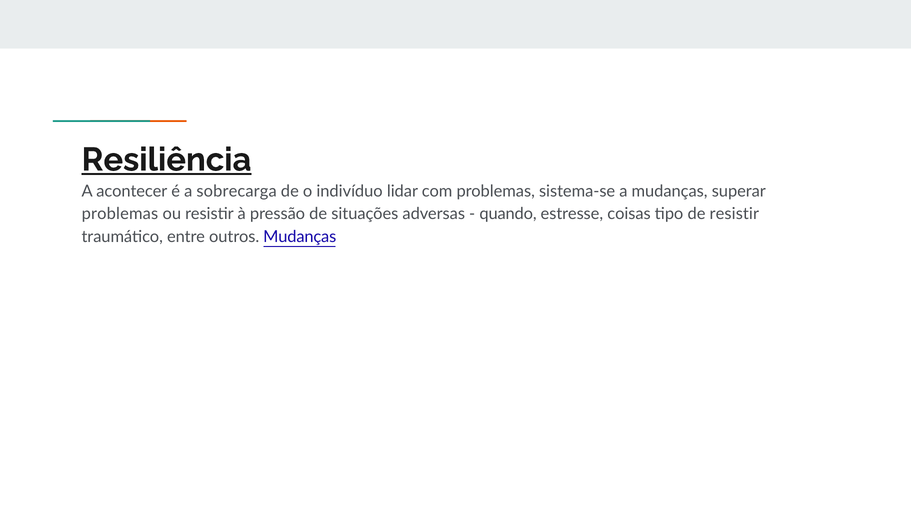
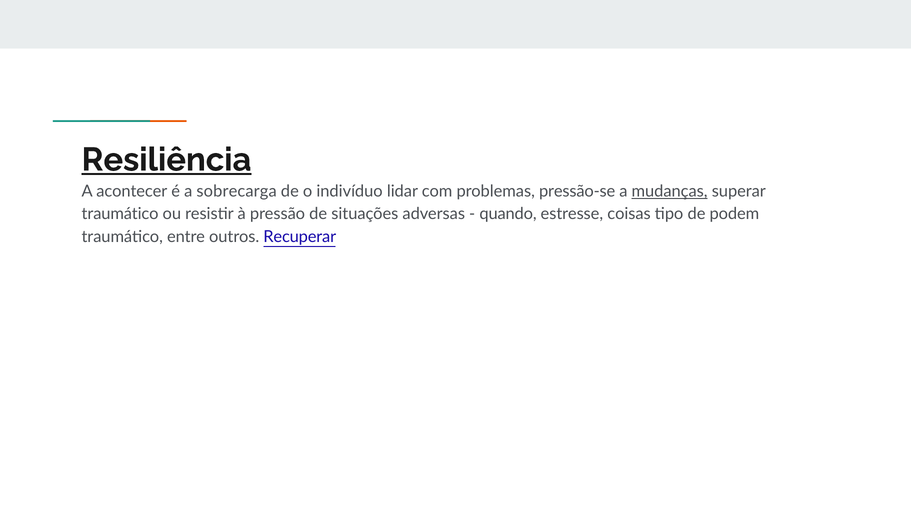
sistema-se: sistema-se -> pressão-se
mudanças at (670, 191) underline: none -> present
problemas at (120, 214): problemas -> traumático
de resistir: resistir -> podem
outros Mudanças: Mudanças -> Recuperar
